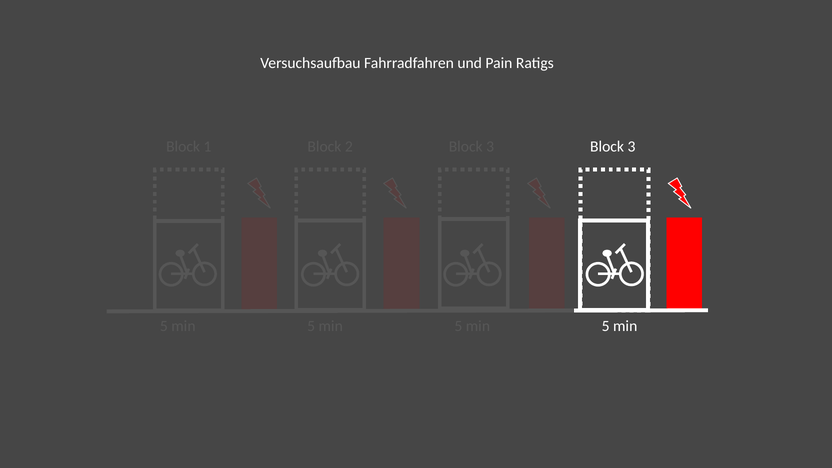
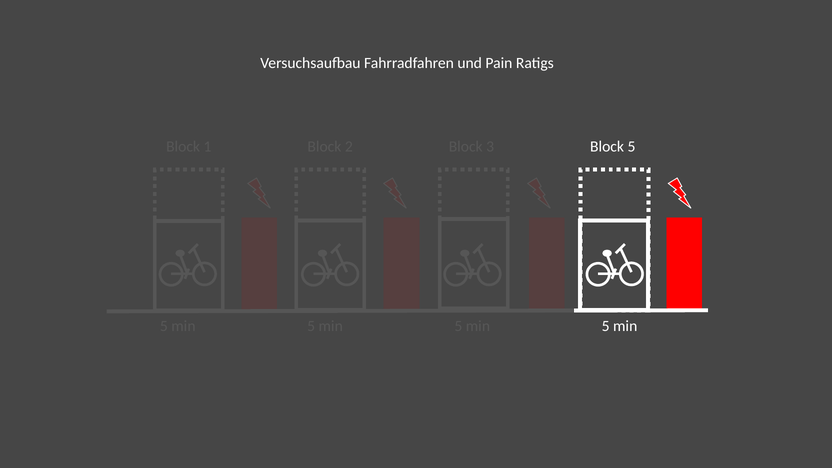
3 at (631, 146): 3 -> 5
